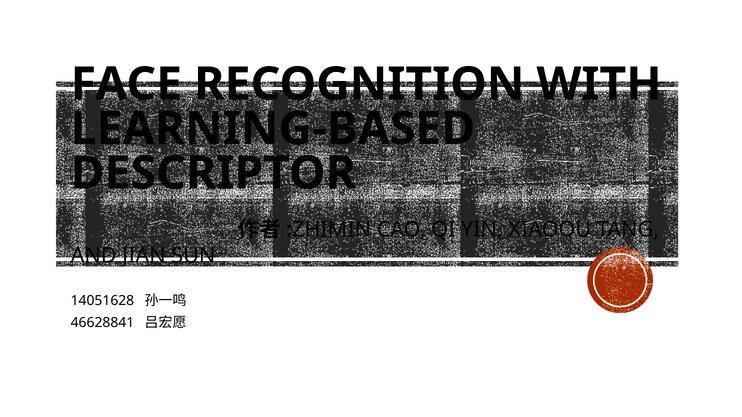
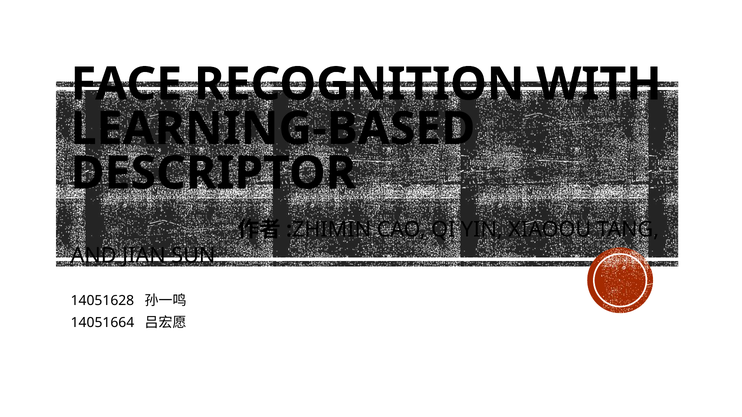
46628841: 46628841 -> 14051664
